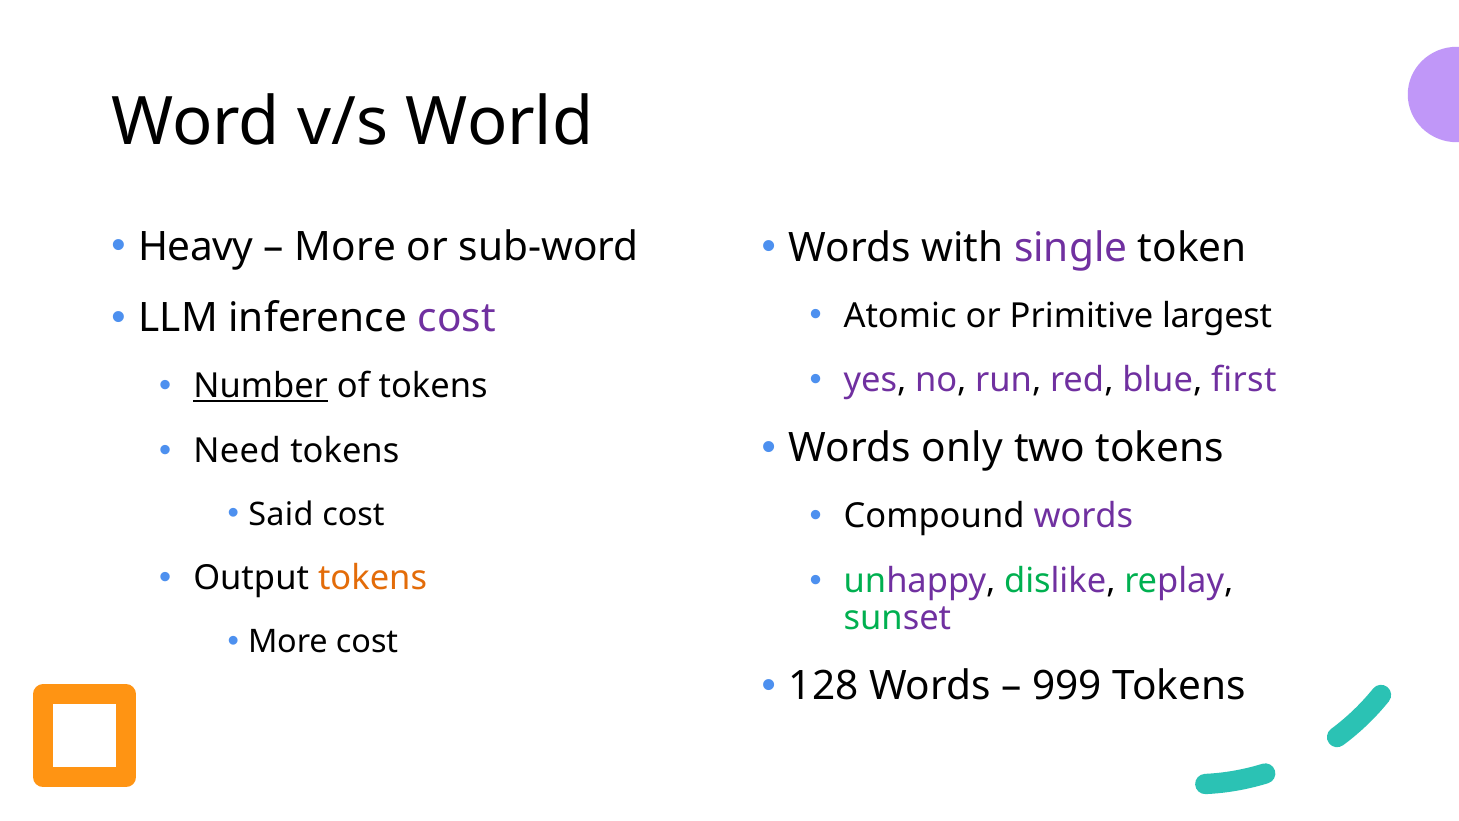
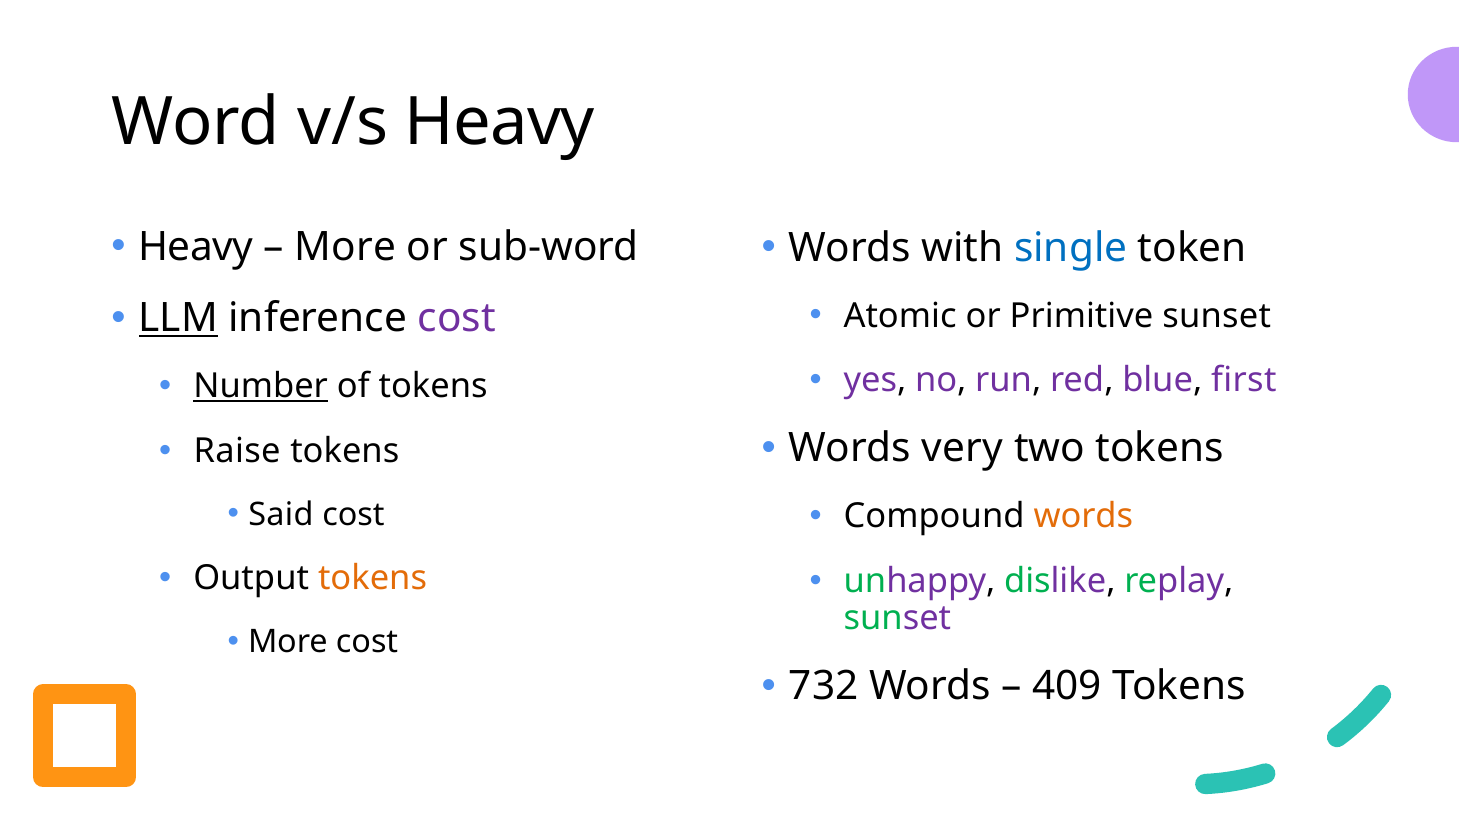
v/s World: World -> Heavy
single colour: purple -> blue
LLM underline: none -> present
Primitive largest: largest -> sunset
only: only -> very
Need: Need -> Raise
words at (1083, 516) colour: purple -> orange
128: 128 -> 732
999: 999 -> 409
